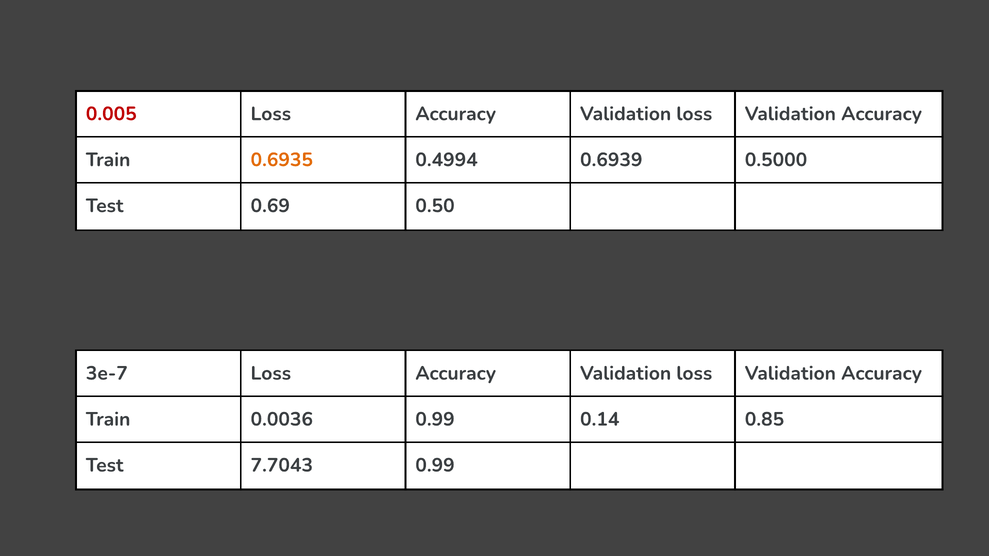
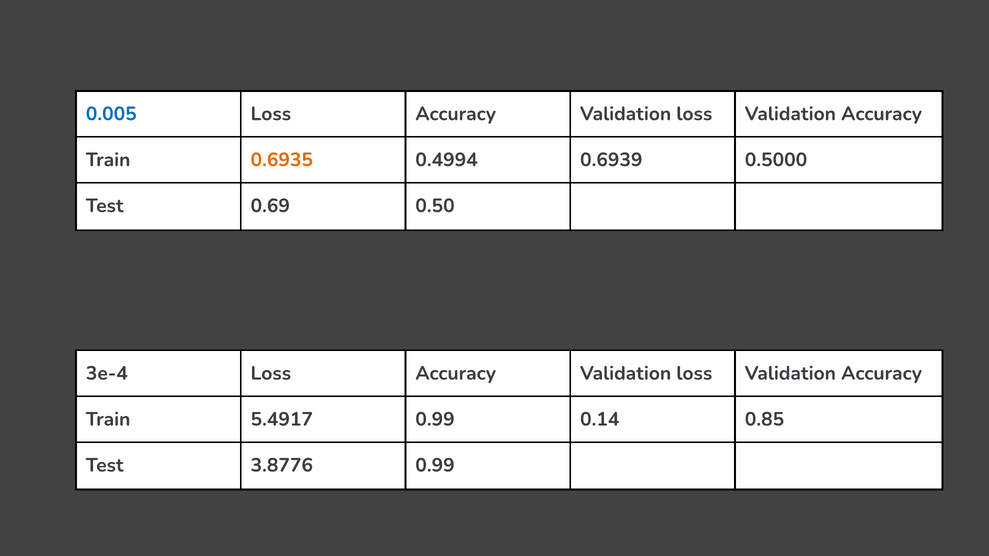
0.005 colour: red -> blue
3e-7: 3e-7 -> 3e-4
0.0036: 0.0036 -> 5.4917
7.7043: 7.7043 -> 3.8776
